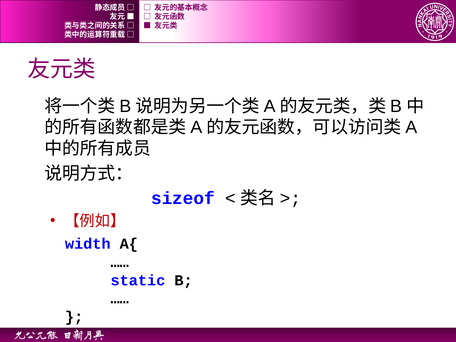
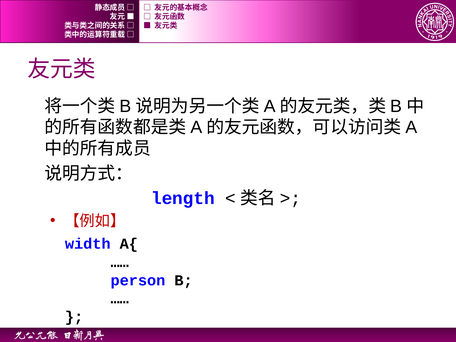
sizeof: sizeof -> length
static: static -> person
